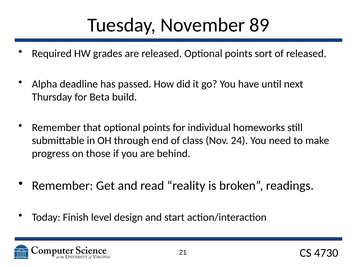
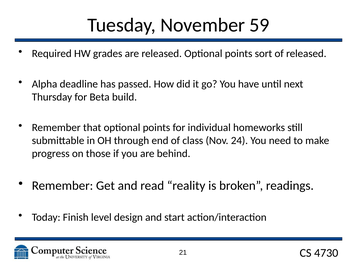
89: 89 -> 59
